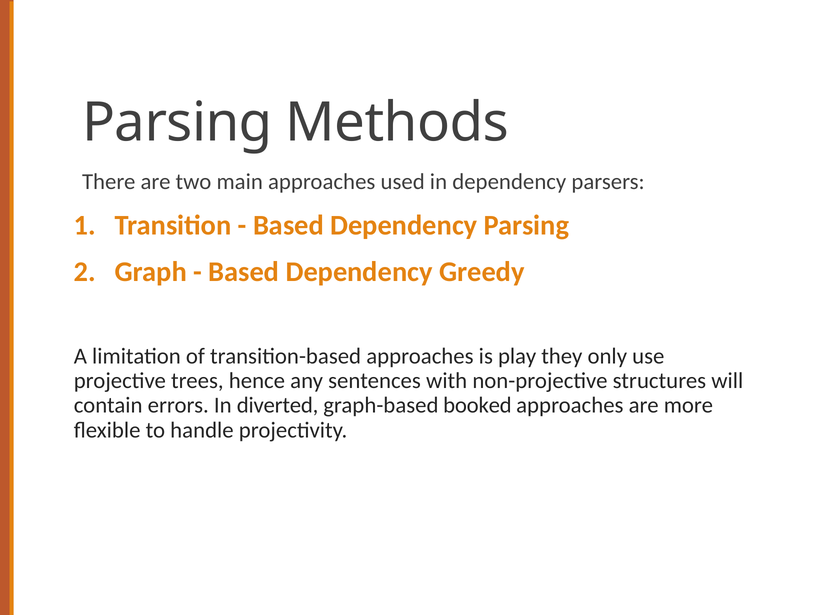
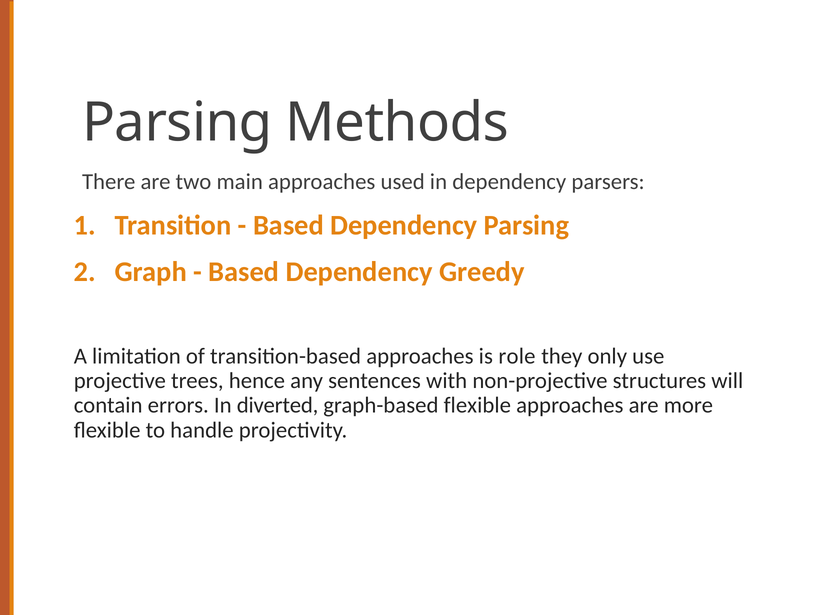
play: play -> role
graph-based booked: booked -> flexible
